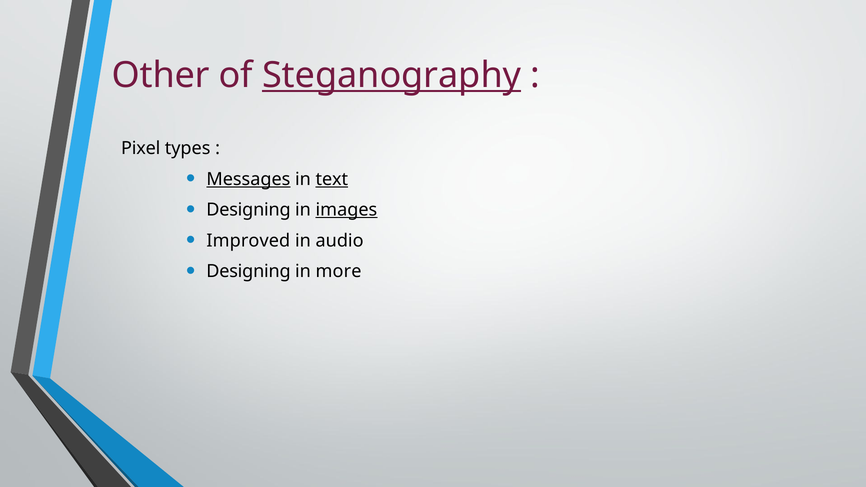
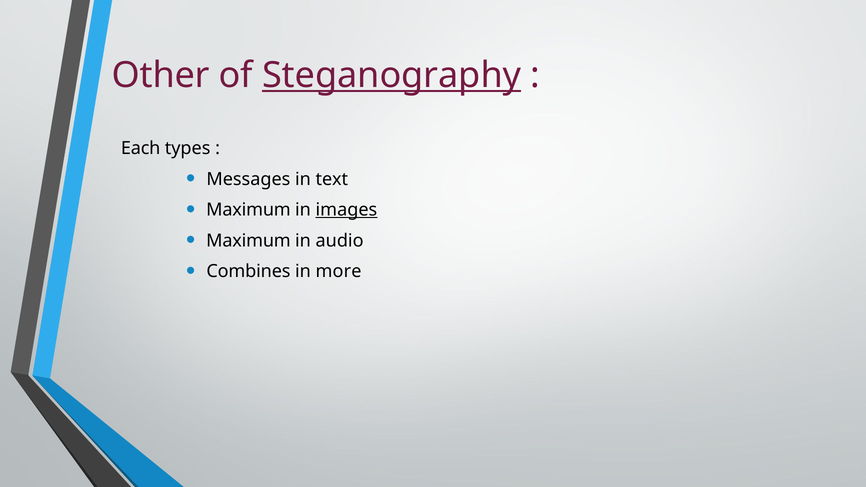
Pixel: Pixel -> Each
Messages underline: present -> none
text underline: present -> none
Designing at (248, 210): Designing -> Maximum
Improved at (248, 241): Improved -> Maximum
Designing at (248, 271): Designing -> Combines
